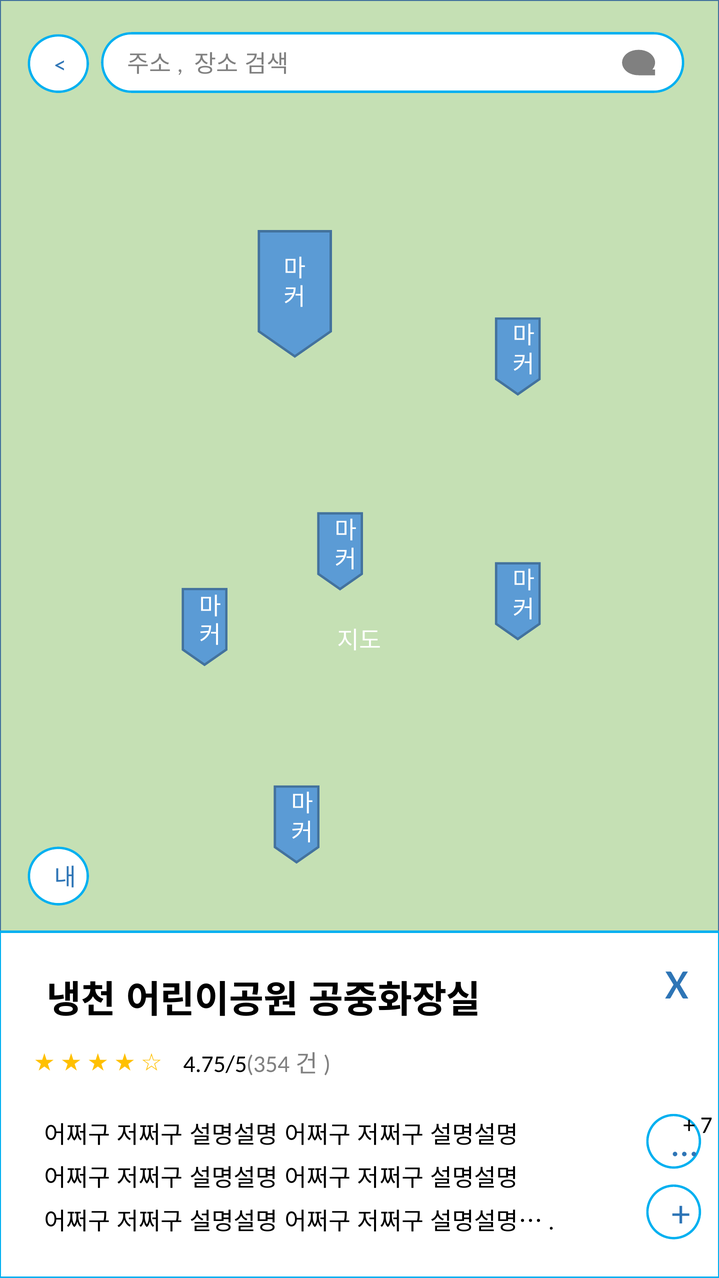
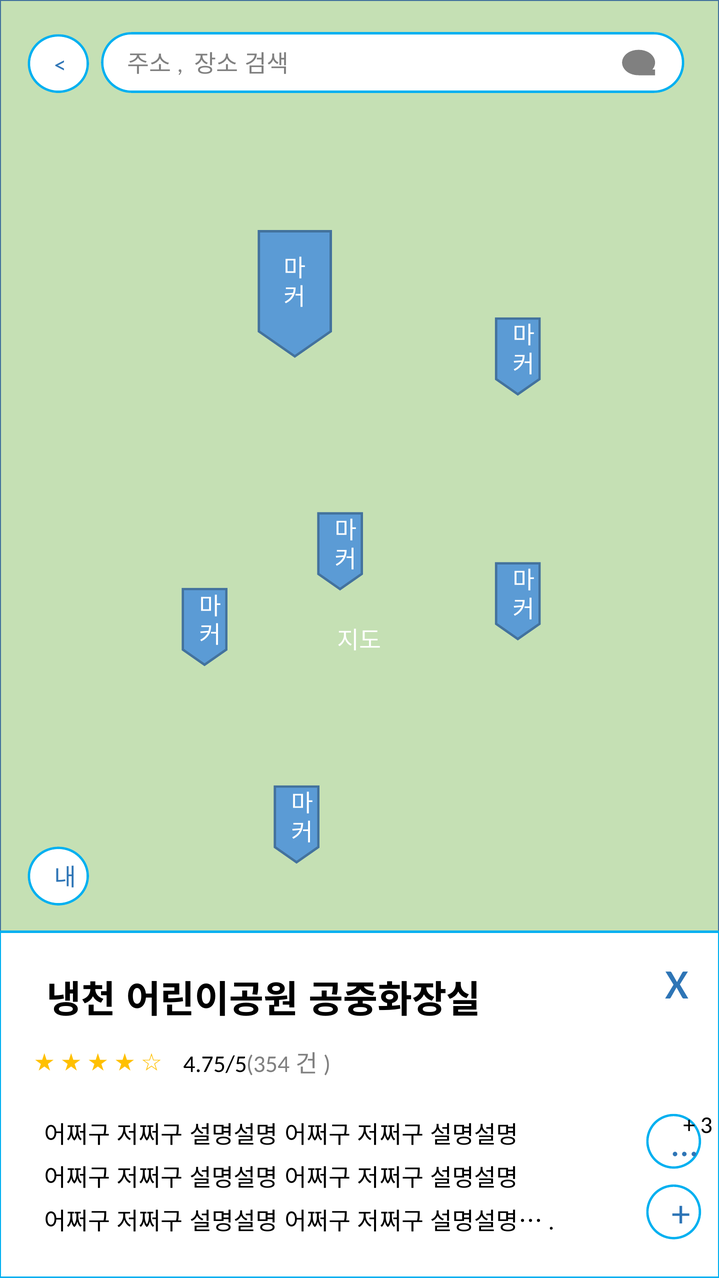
7: 7 -> 3
